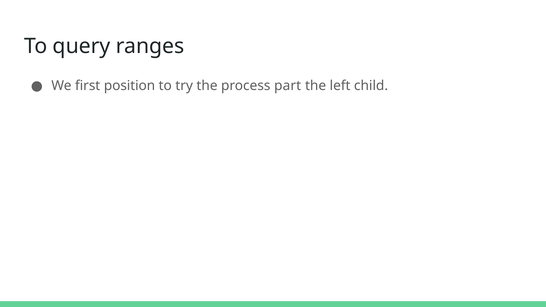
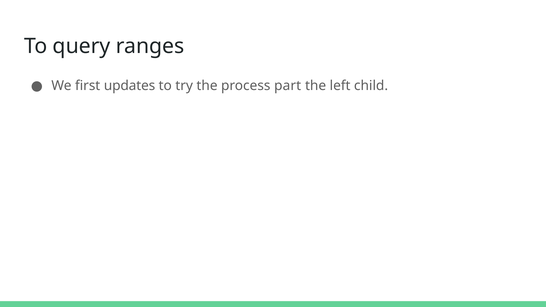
position: position -> updates
